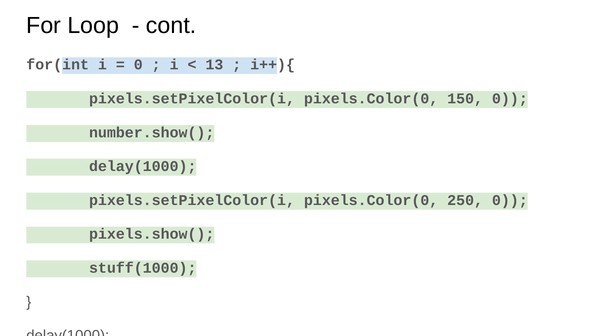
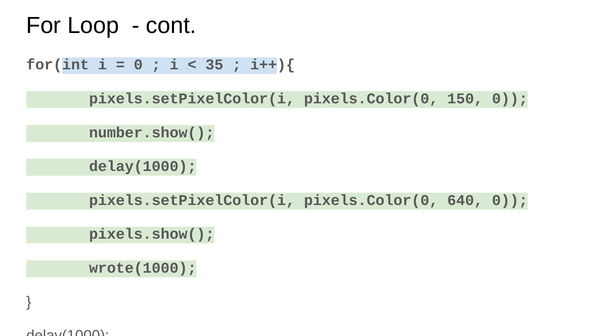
13: 13 -> 35
250: 250 -> 640
stuff(1000: stuff(1000 -> wrote(1000
